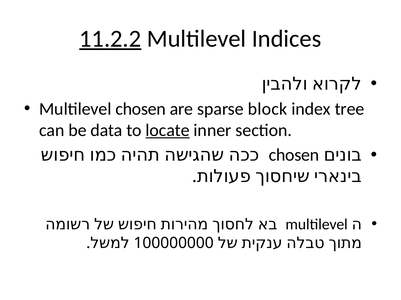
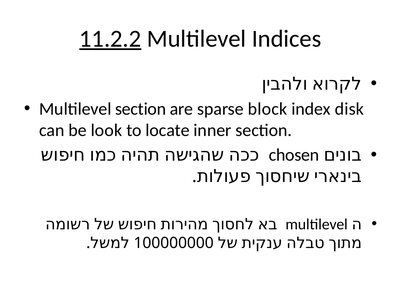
Multilevel chosen: chosen -> section
tree: tree -> disk
data: data -> look
locate underline: present -> none
